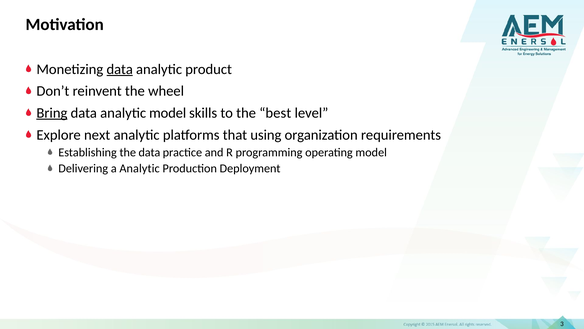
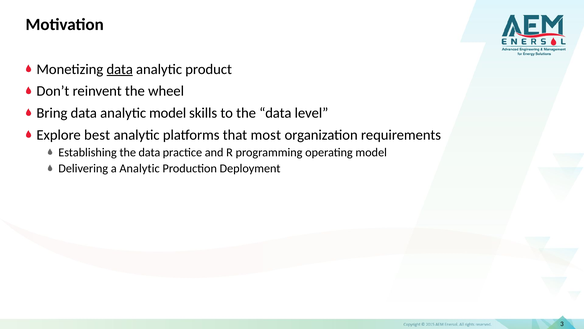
Bring underline: present -> none
to the best: best -> data
next: next -> best
using: using -> most
